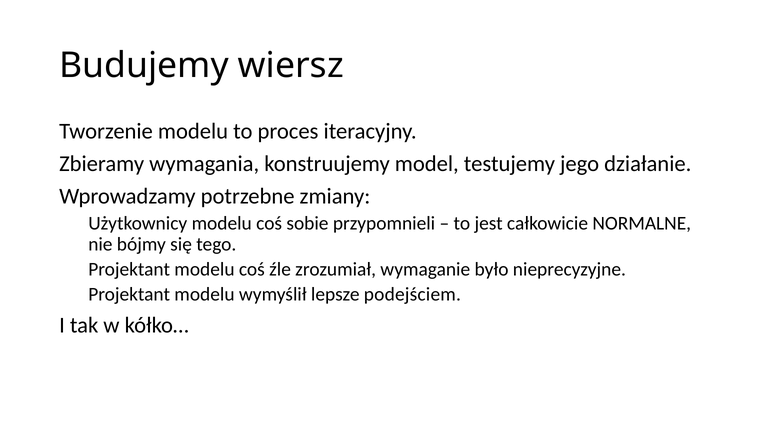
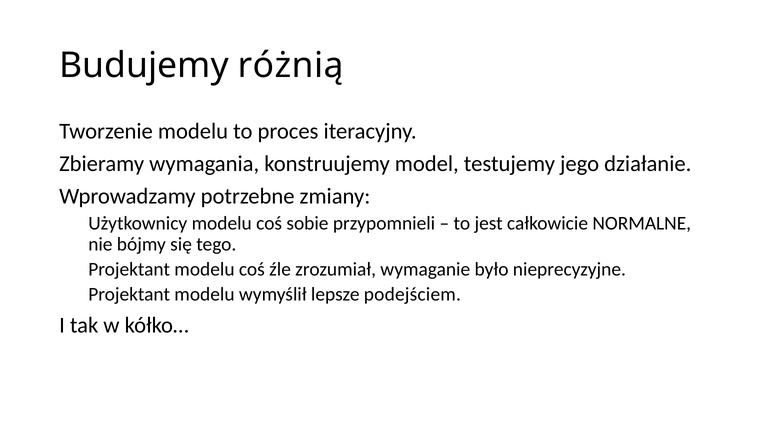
wiersz: wiersz -> różnią
